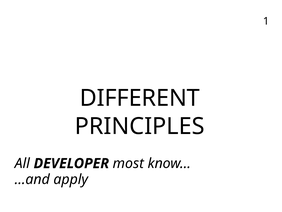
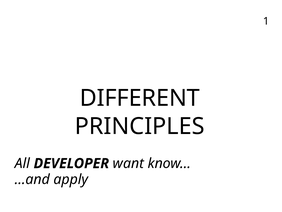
most: most -> want
